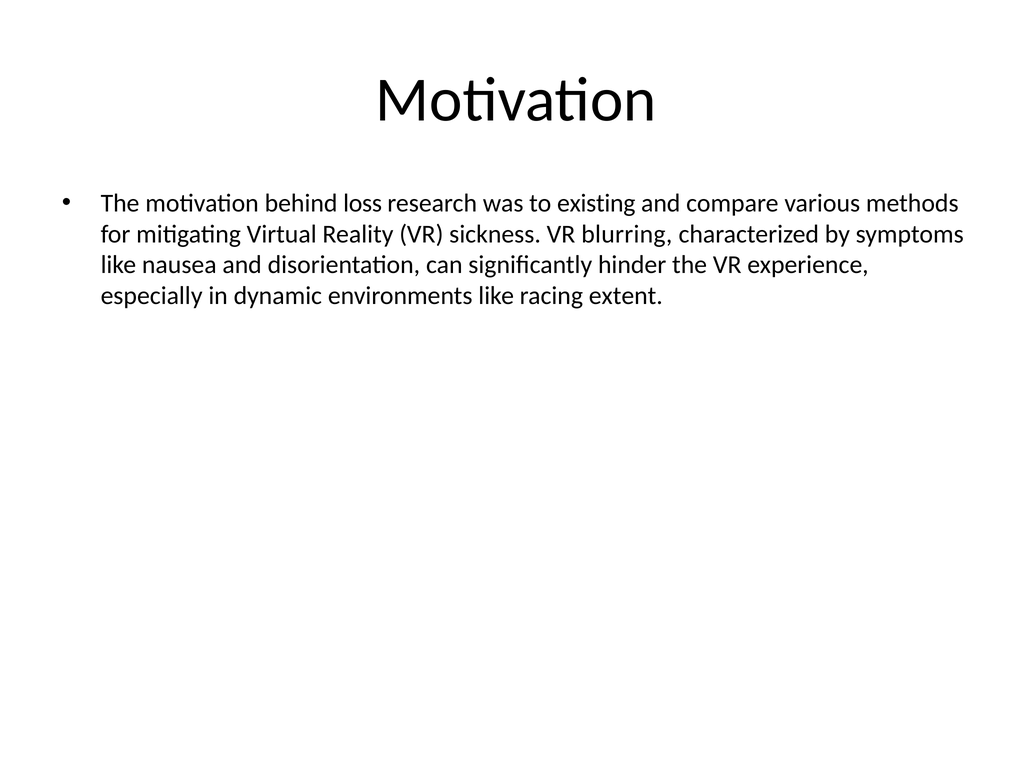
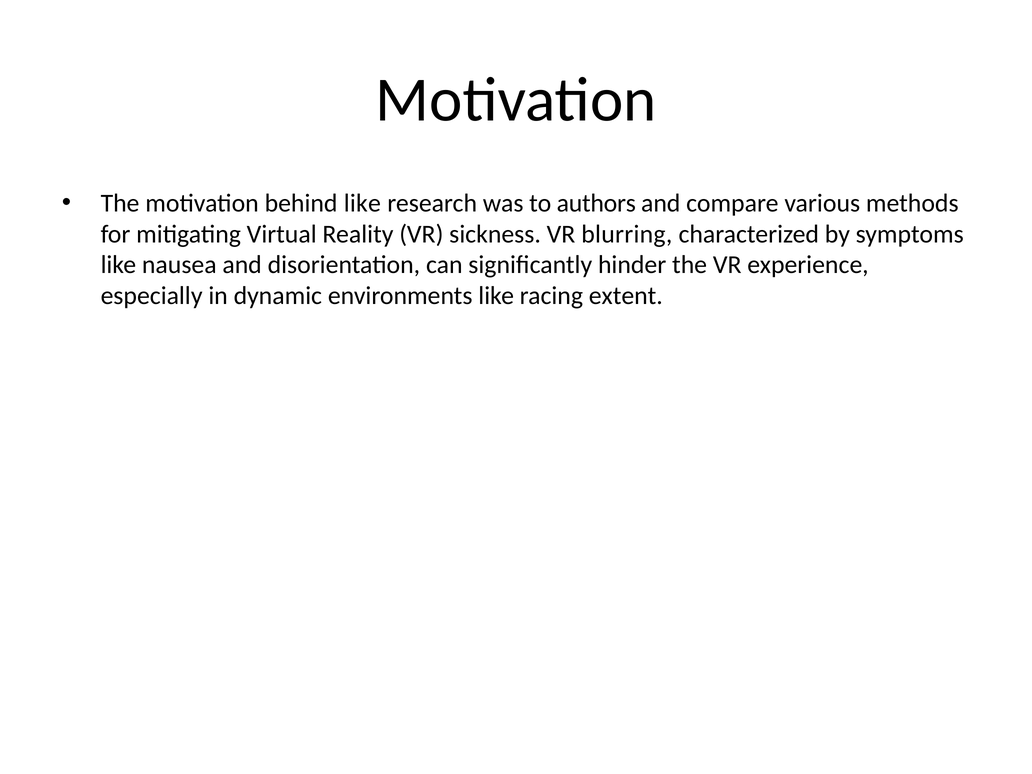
behind loss: loss -> like
existing: existing -> authors
